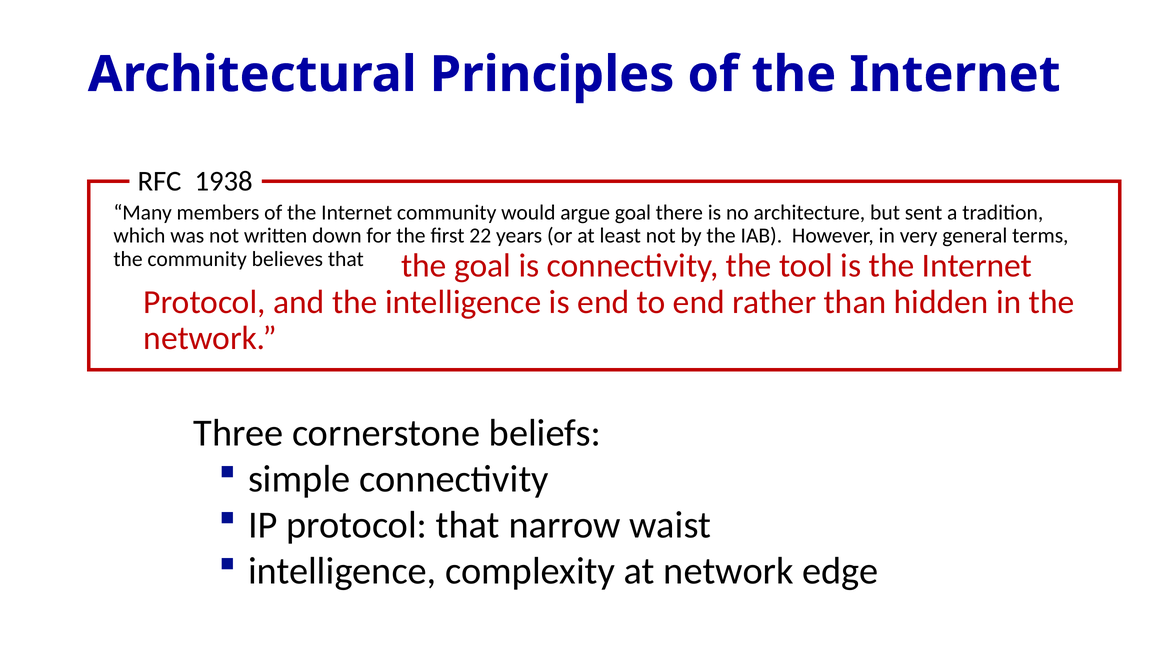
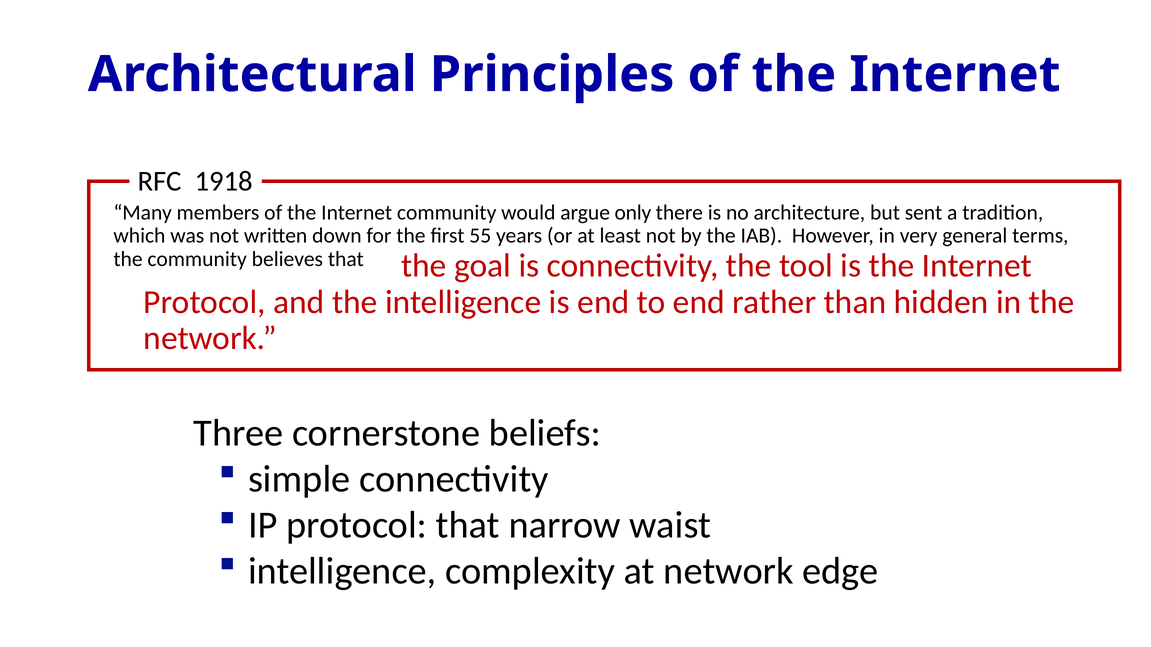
1938: 1938 -> 1918
argue goal: goal -> only
22: 22 -> 55
